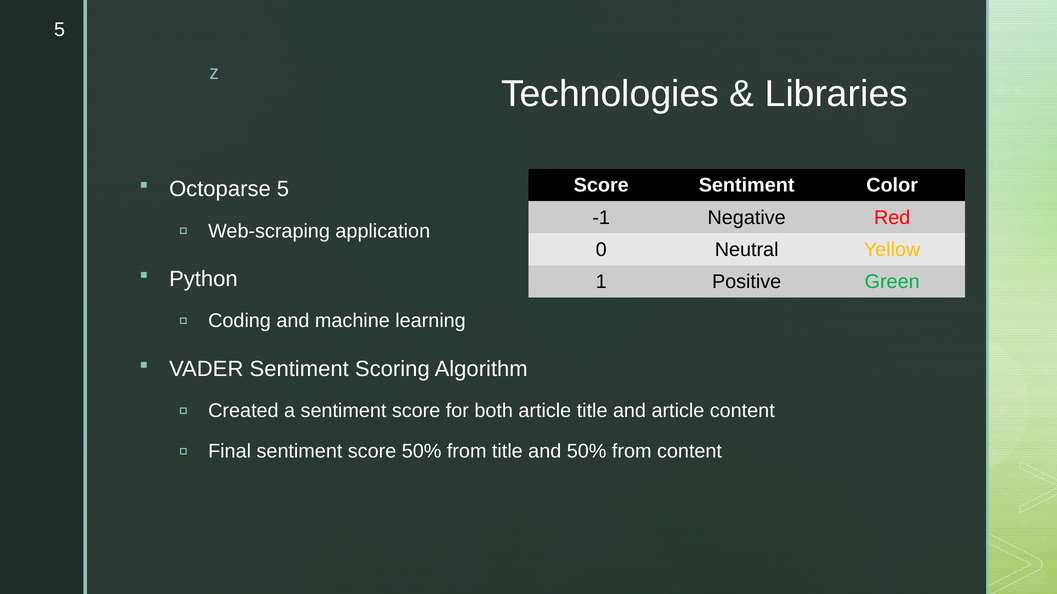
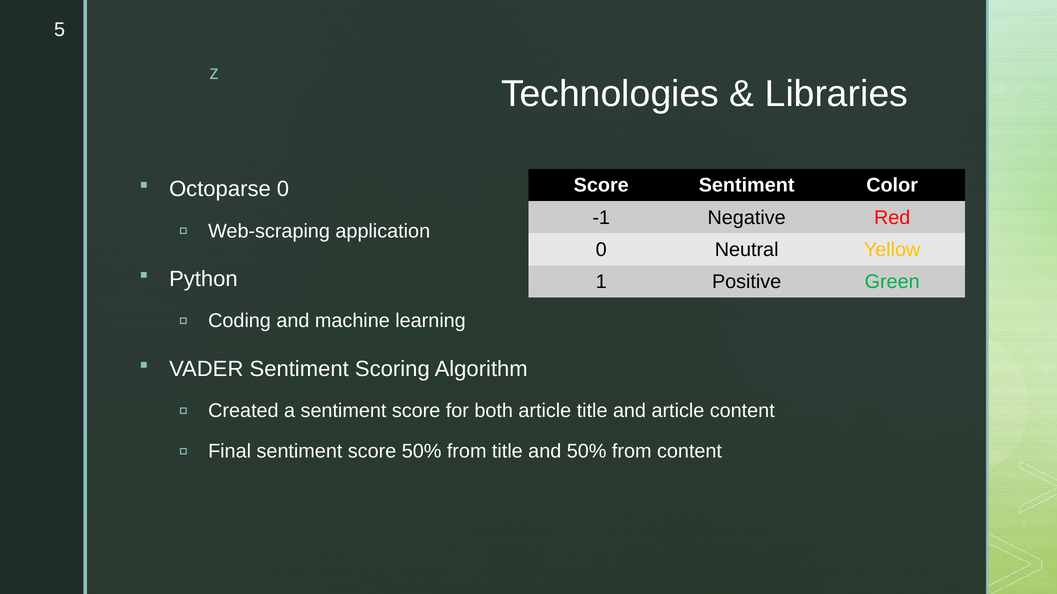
Octoparse 5: 5 -> 0
